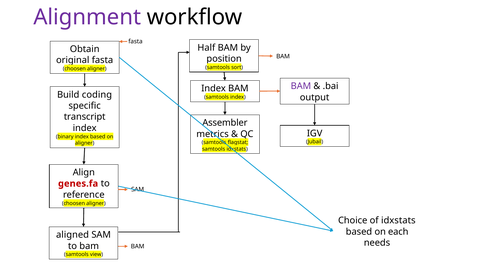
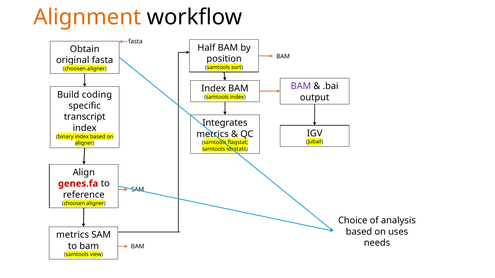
Alignment colour: purple -> orange
Assembler: Assembler -> Integrates
of idxstats: idxstats -> analysis
each: each -> uses
aligned at (73, 235): aligned -> metrics
